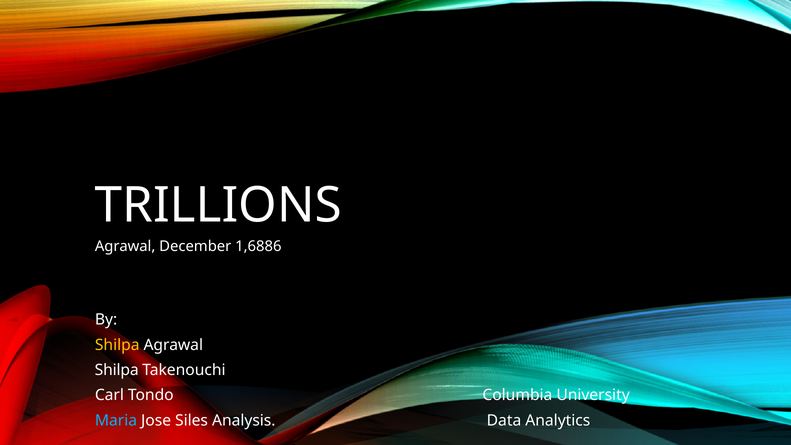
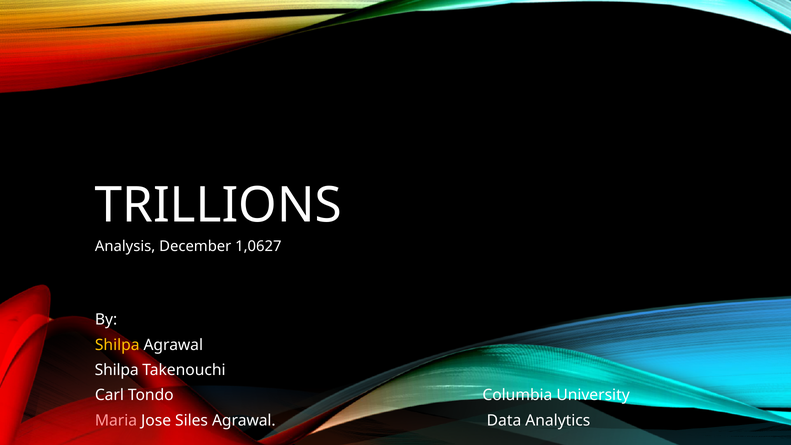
Agrawal at (125, 247): Agrawal -> Analysis
1,6886: 1,6886 -> 1,0627
Maria colour: light blue -> pink
Siles Analysis: Analysis -> Agrawal
